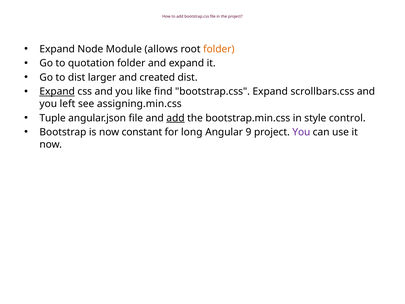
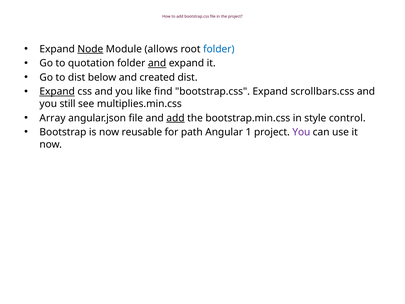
Node underline: none -> present
folder at (219, 49) colour: orange -> blue
and at (157, 63) underline: none -> present
larger: larger -> below
left: left -> still
assigning.min.css: assigning.min.css -> multiplies.min.css
Tuple: Tuple -> Array
constant: constant -> reusable
long: long -> path
9: 9 -> 1
